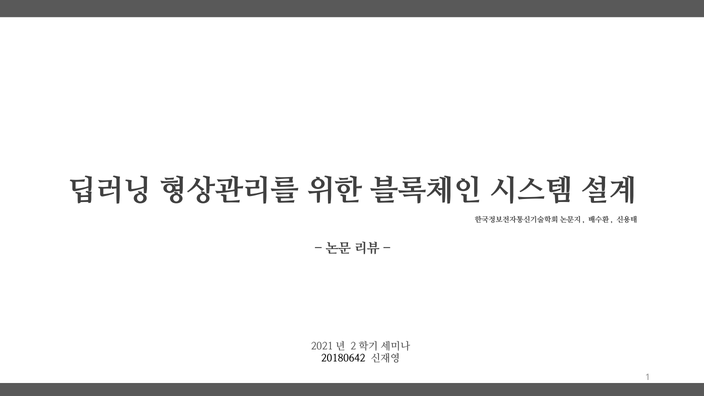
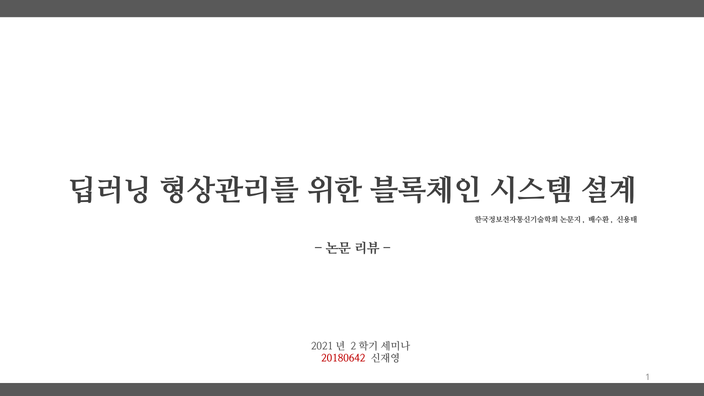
20180642 colour: black -> red
